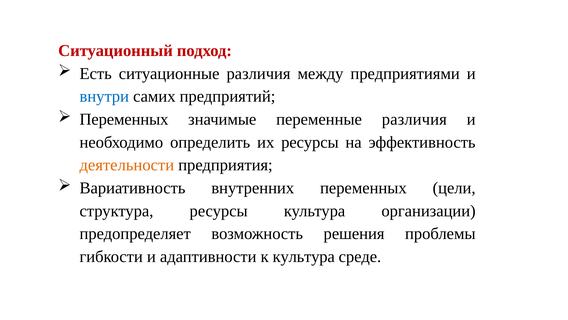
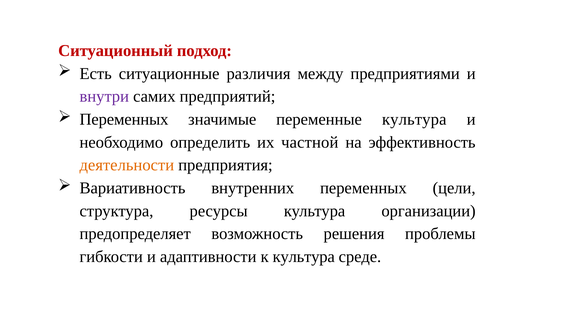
внутри colour: blue -> purple
переменные различия: различия -> культура
их ресурсы: ресурсы -> частной
